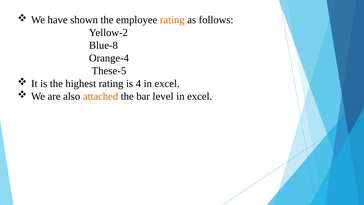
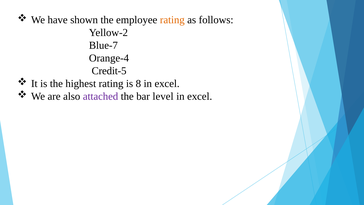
Blue-8: Blue-8 -> Blue-7
These-5: These-5 -> Credit-5
4: 4 -> 8
attached colour: orange -> purple
